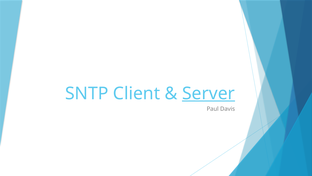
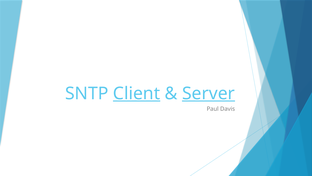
Client underline: none -> present
